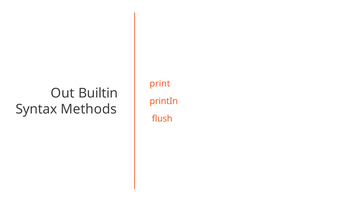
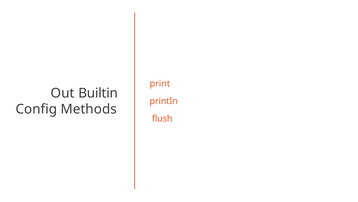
Syntax: Syntax -> Config
